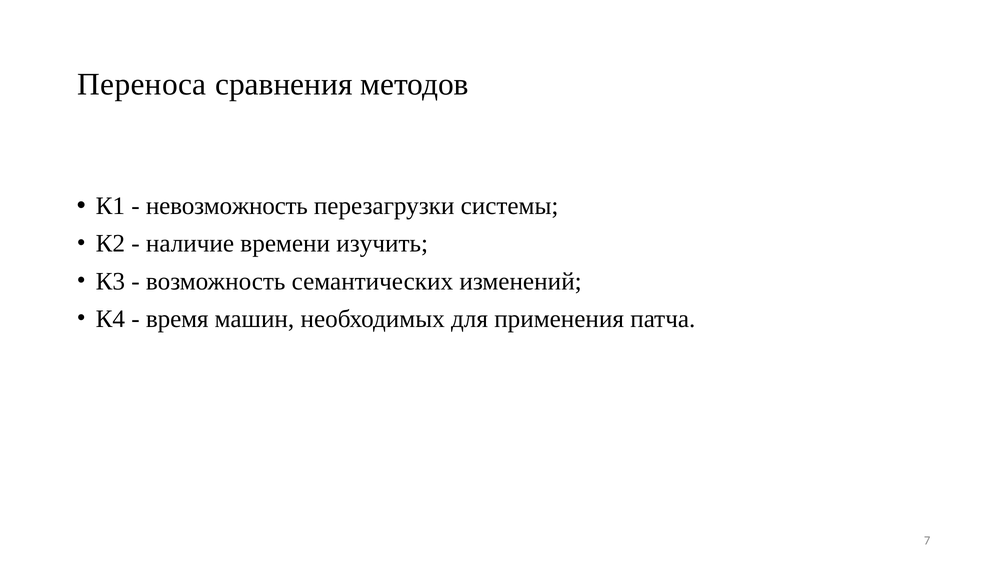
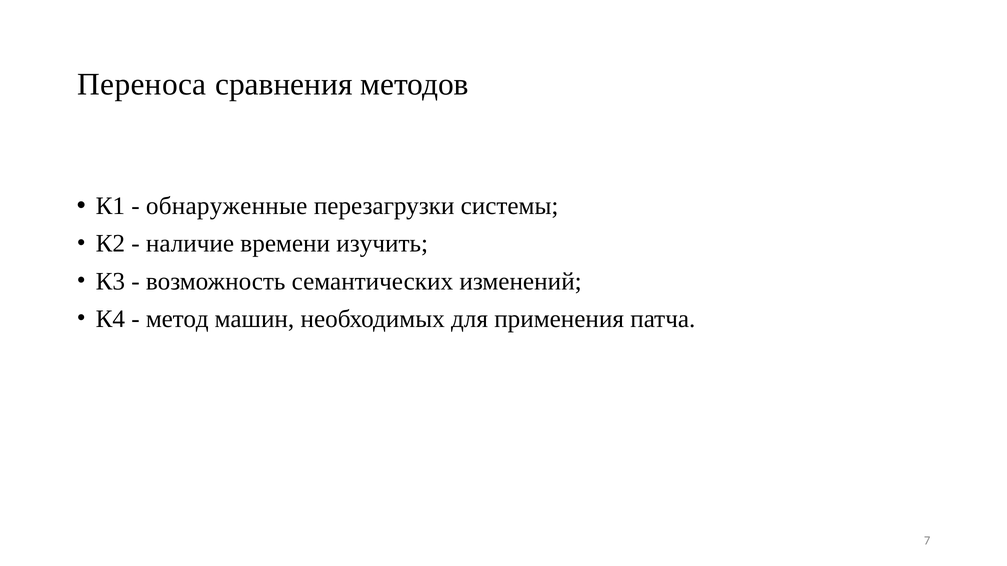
невозможность: невозможность -> обнаруженные
время: время -> метод
